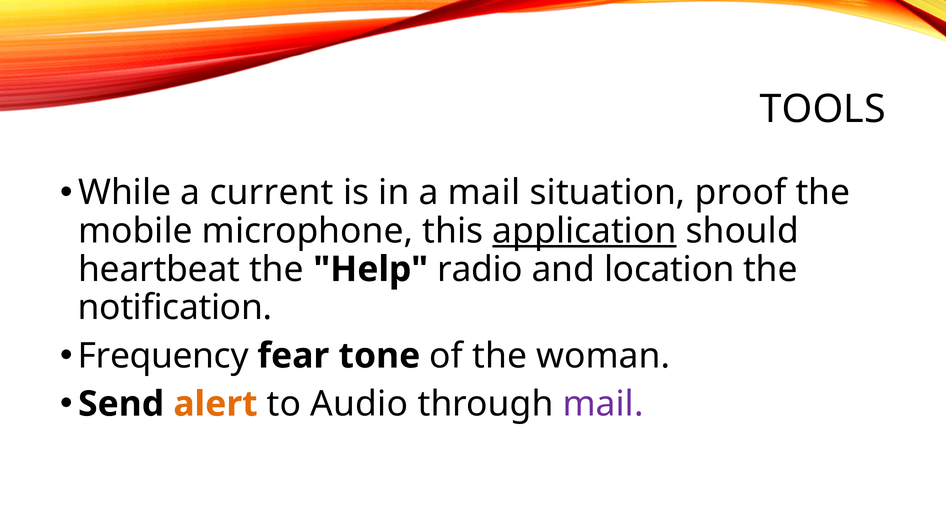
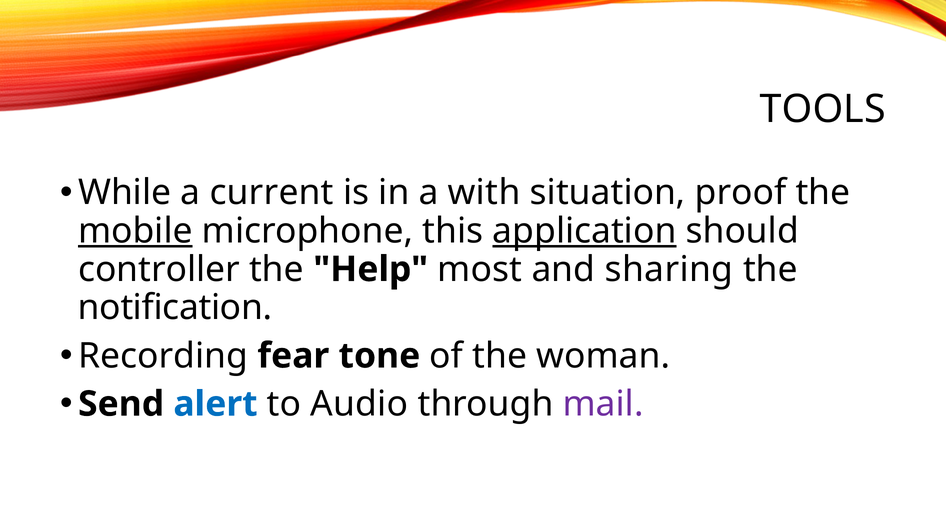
a mail: mail -> with
mobile underline: none -> present
heartbeat: heartbeat -> controller
radio: radio -> most
location: location -> sharing
Frequency: Frequency -> Recording
alert colour: orange -> blue
